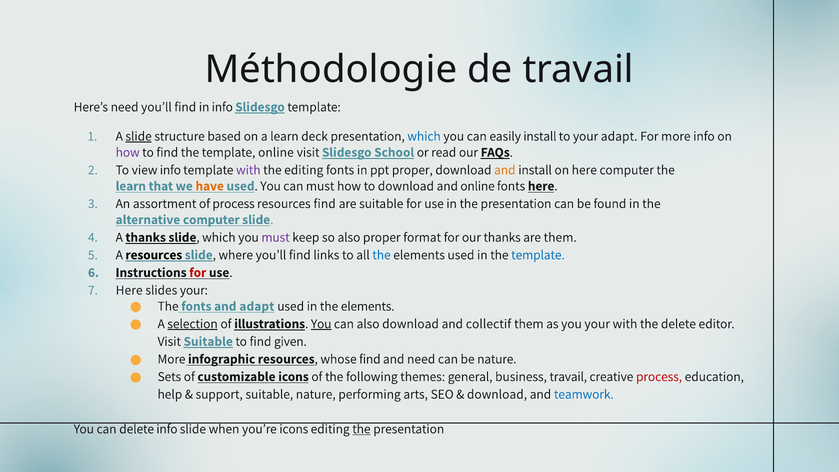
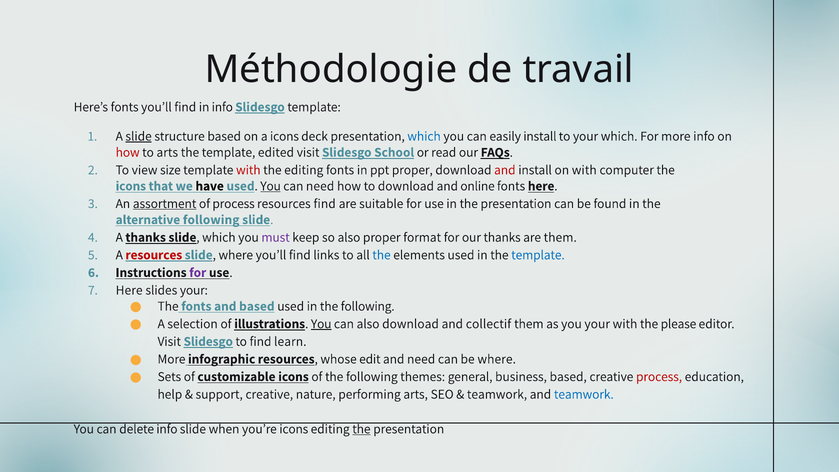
Here’s need: need -> fonts
a learn: learn -> icons
your adapt: adapt -> which
how at (128, 152) colour: purple -> red
find at (167, 152): find -> arts
template online: online -> edited
view info: info -> size
with at (248, 170) colour: purple -> red
and at (505, 170) colour: orange -> red
on here: here -> with
learn at (131, 186): learn -> icons
have colour: orange -> black
You at (271, 186) underline: none -> present
can must: must -> need
assortment underline: none -> present
alternative computer: computer -> following
resources at (154, 255) colour: black -> red
for at (198, 272) colour: red -> purple
and adapt: adapt -> based
in the elements: elements -> following
selection underline: present -> none
the delete: delete -> please
Suitable at (208, 341): Suitable -> Slidesgo
given: given -> learn
whose find: find -> edit
be nature: nature -> where
business travail: travail -> based
support suitable: suitable -> creative
download at (497, 394): download -> teamwork
